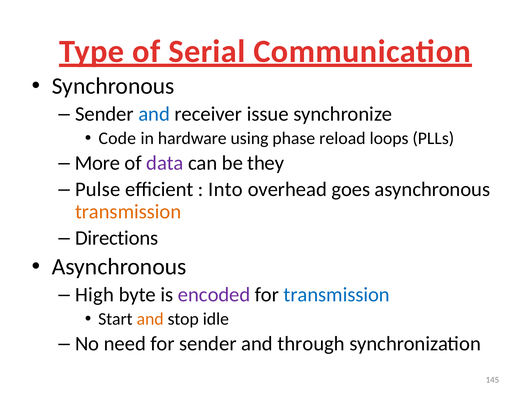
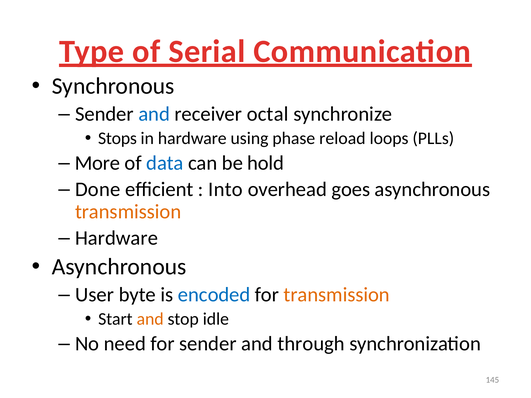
issue: issue -> octal
Code: Code -> Stops
data colour: purple -> blue
they: they -> hold
Pulse: Pulse -> Done
Directions at (117, 238): Directions -> Hardware
High: High -> User
encoded colour: purple -> blue
transmission at (337, 295) colour: blue -> orange
